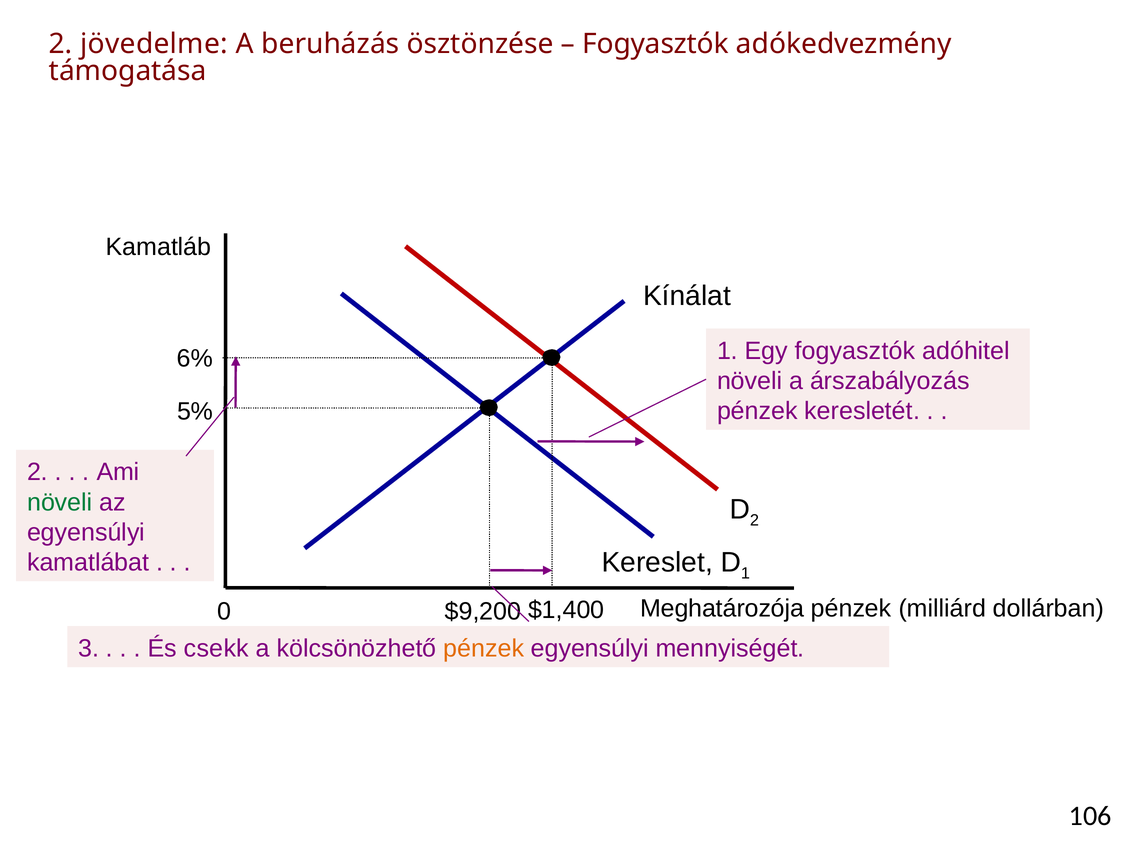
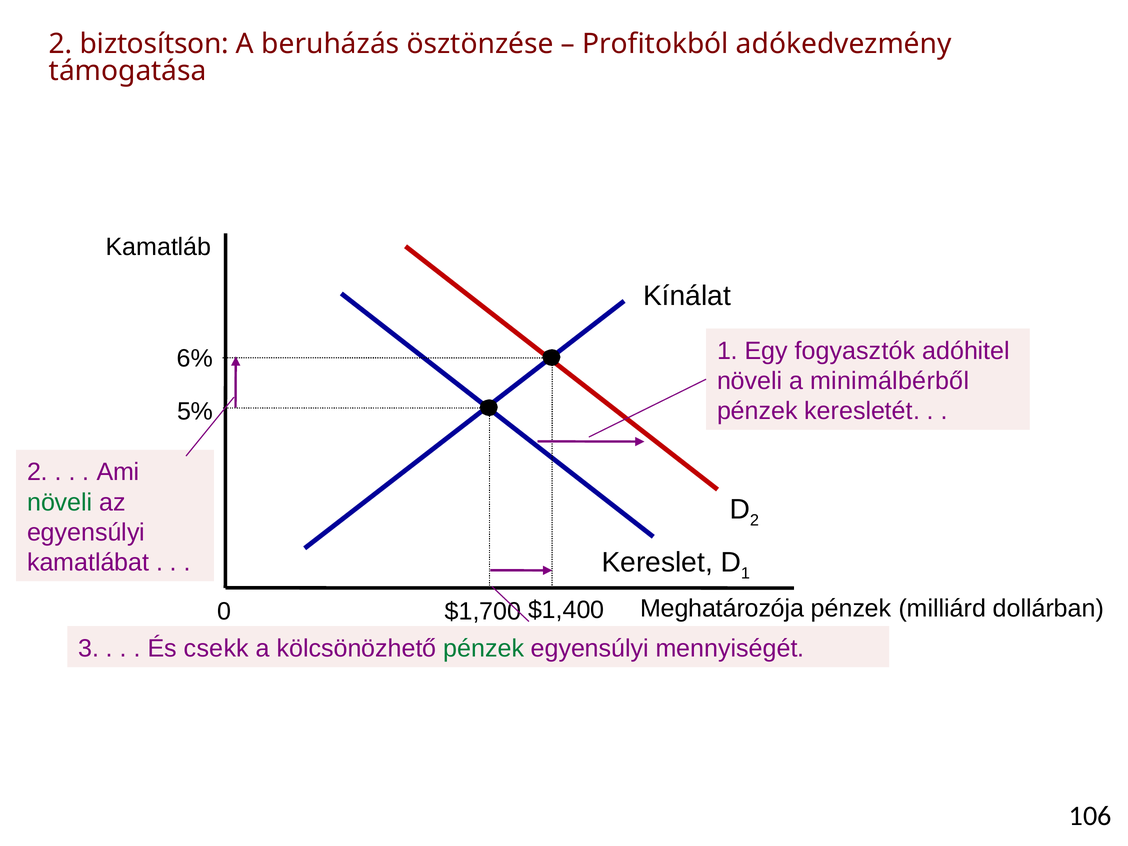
jövedelme: jövedelme -> biztosítson
Fogyasztók at (656, 44): Fogyasztók -> Profitokból
árszabályozás: árszabályozás -> minimálbérből
$9,200: $9,200 -> $1,700
pénzek at (484, 648) colour: orange -> green
